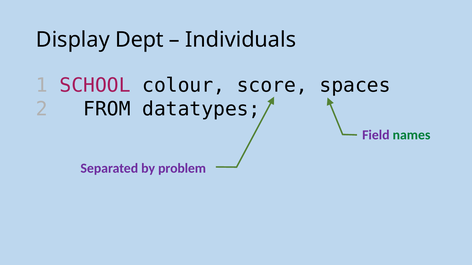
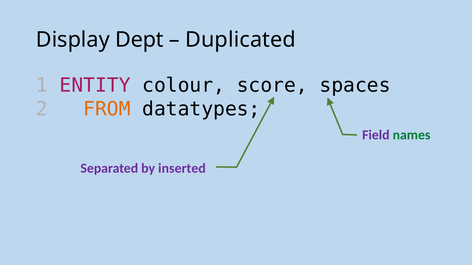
Individuals: Individuals -> Duplicated
SCHOOL: SCHOOL -> ENTITY
FROM colour: black -> orange
problem: problem -> inserted
